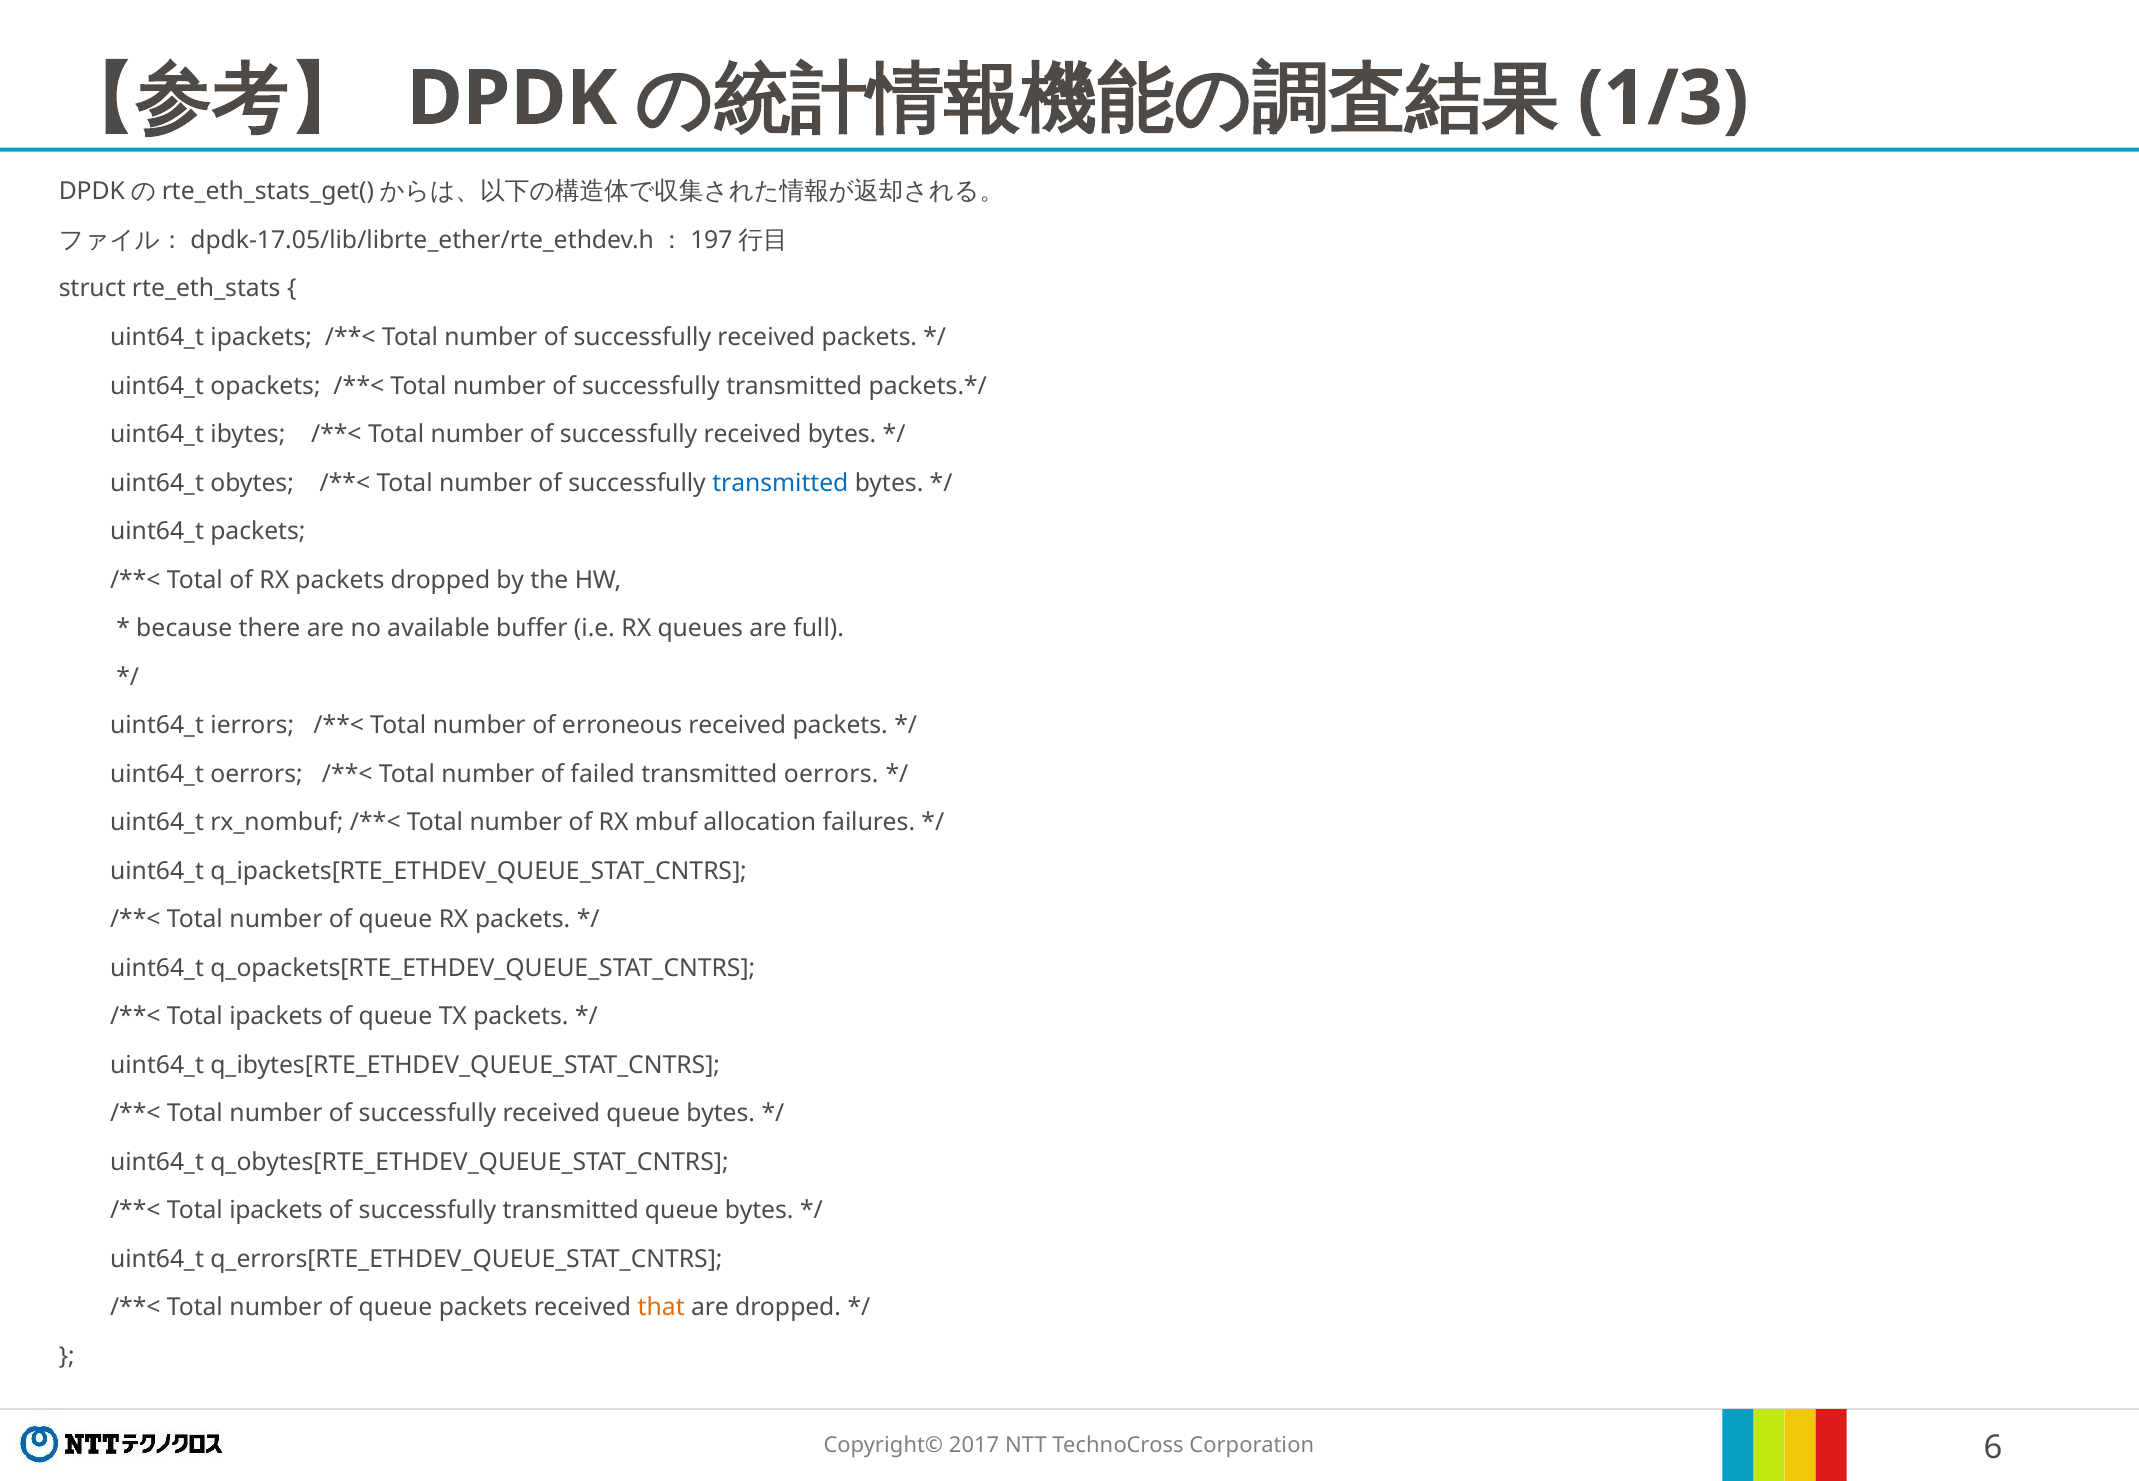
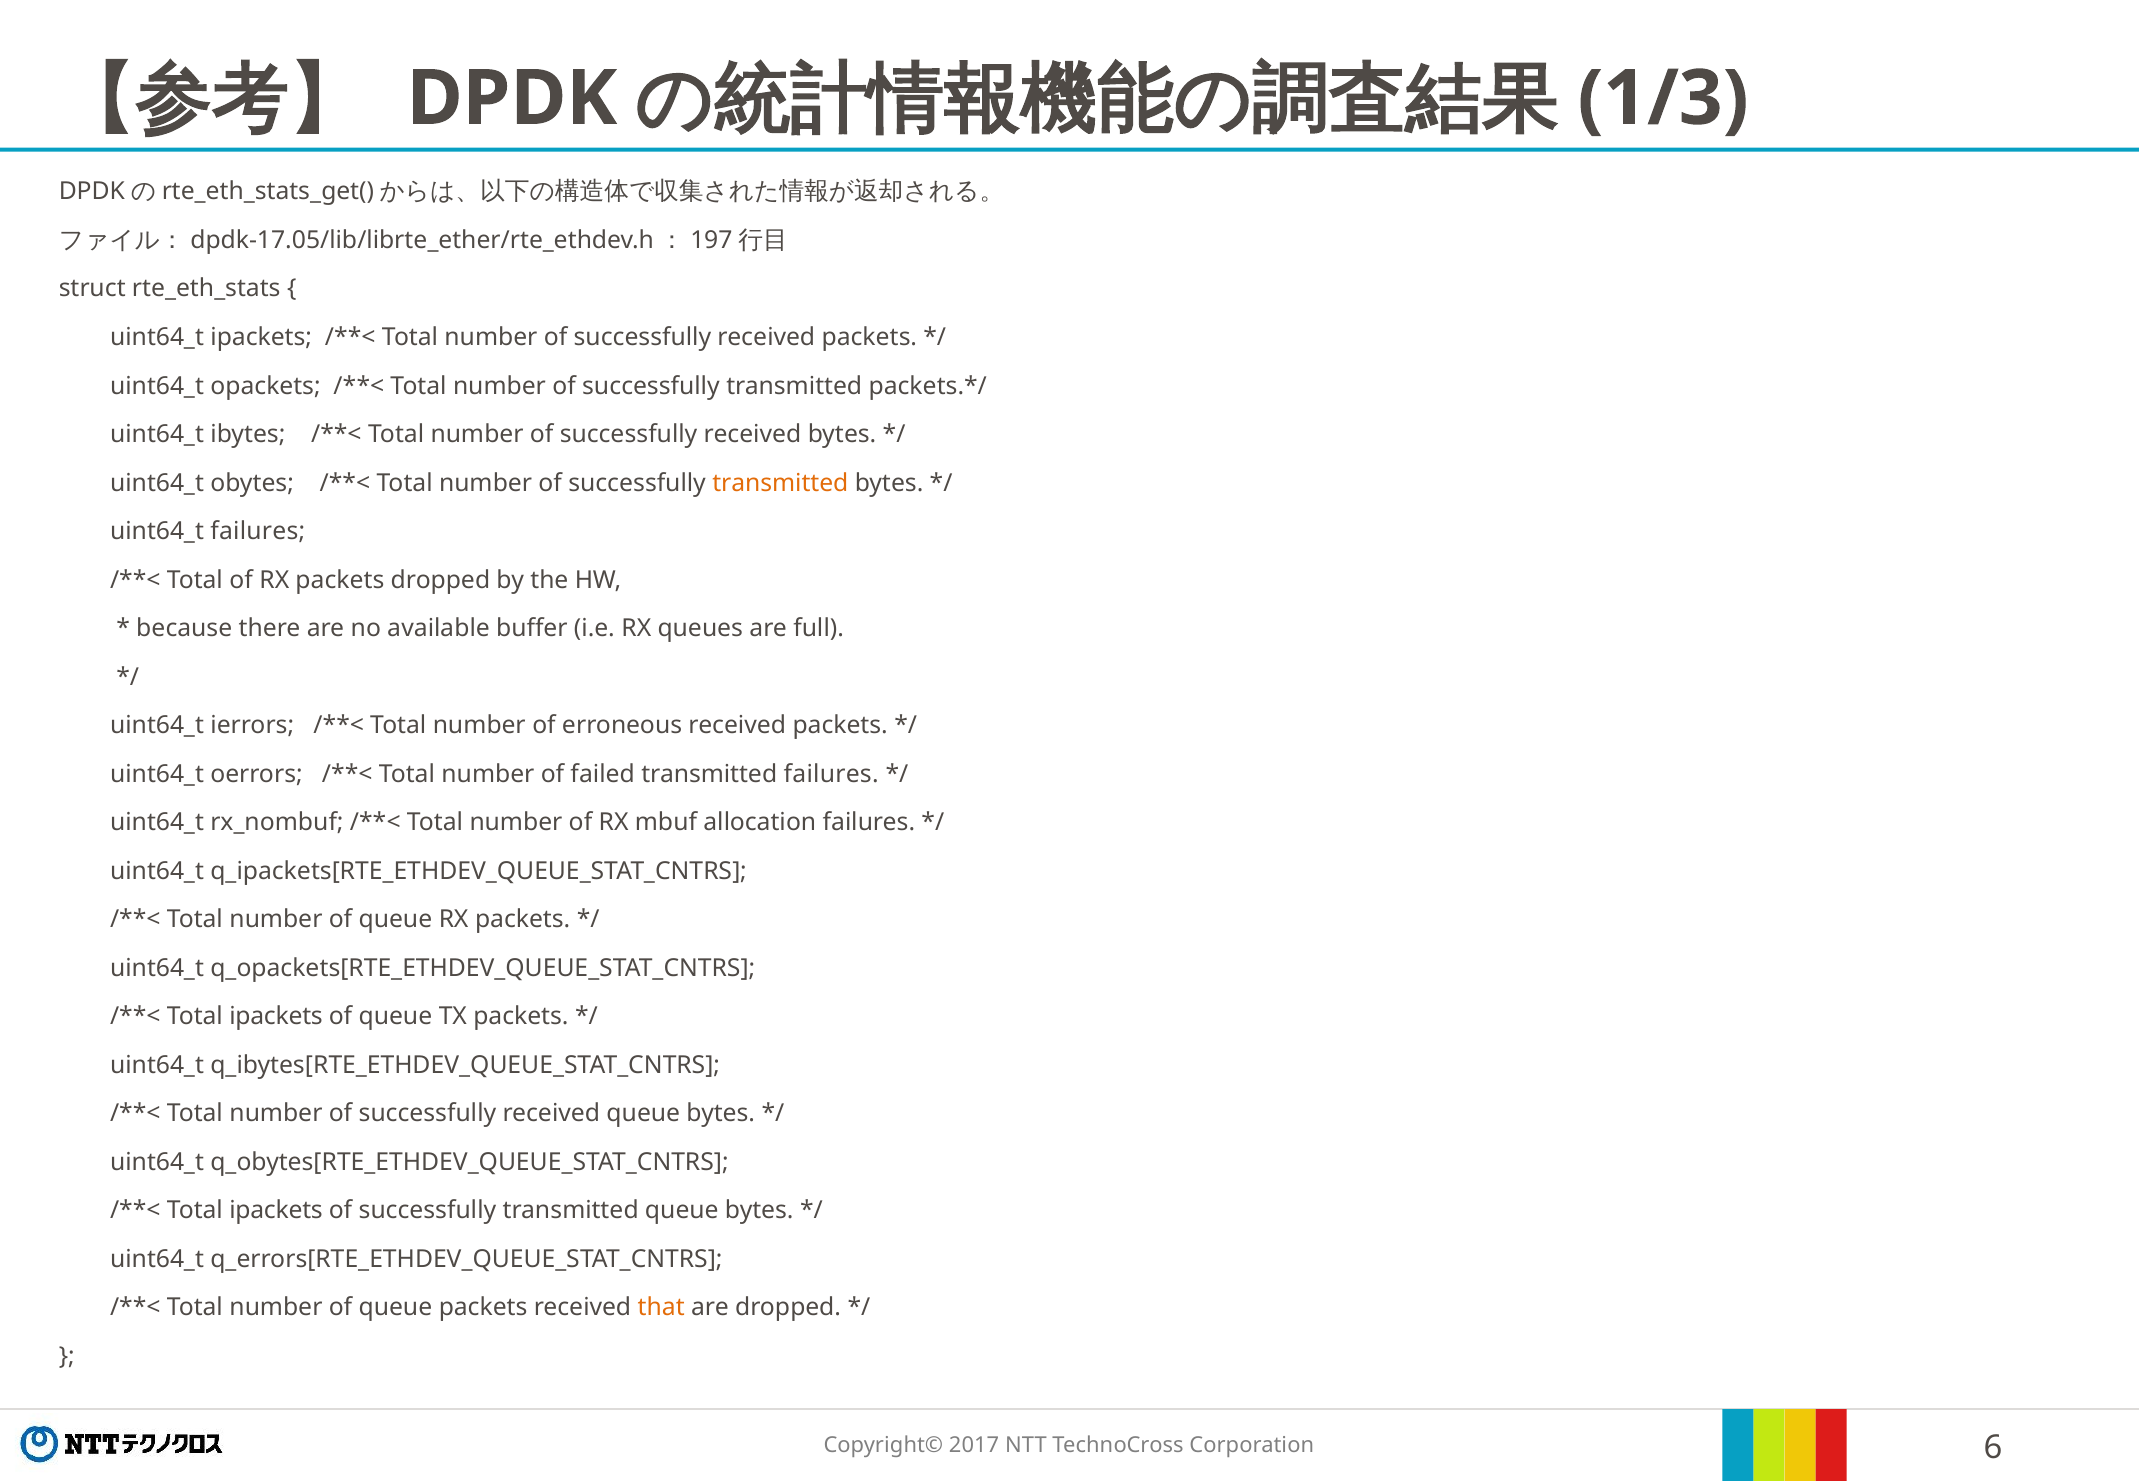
transmitted at (780, 483) colour: blue -> orange
uint64_t packets: packets -> failures
transmitted oerrors: oerrors -> failures
